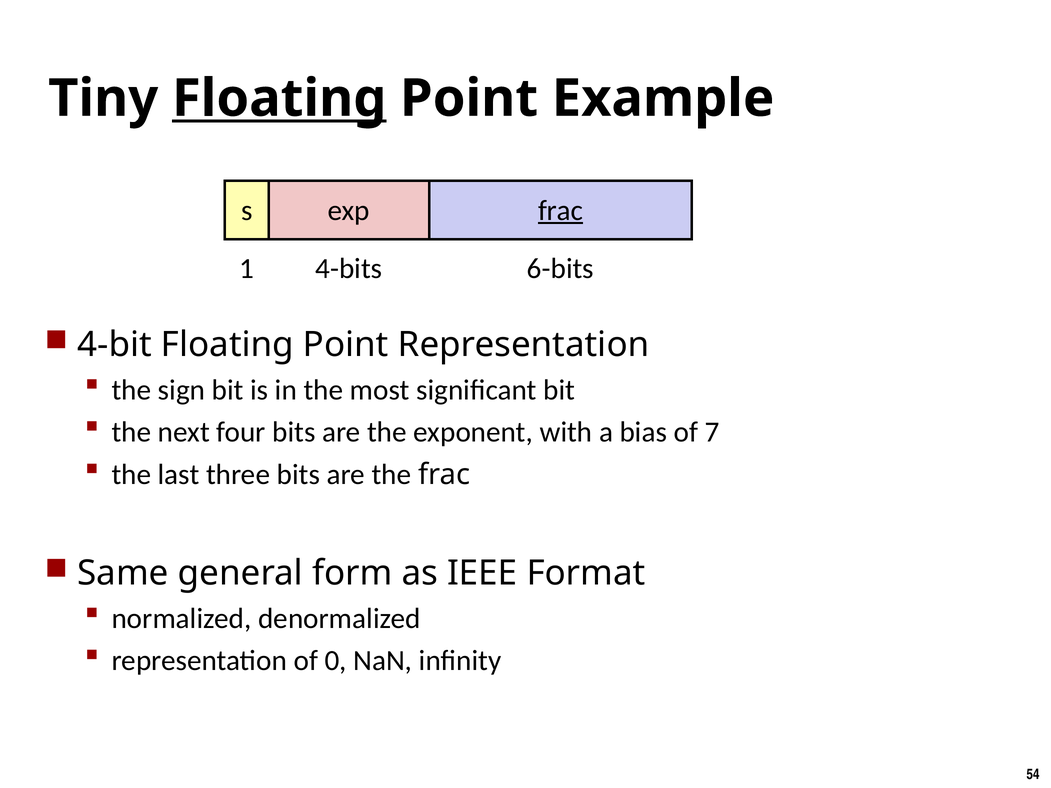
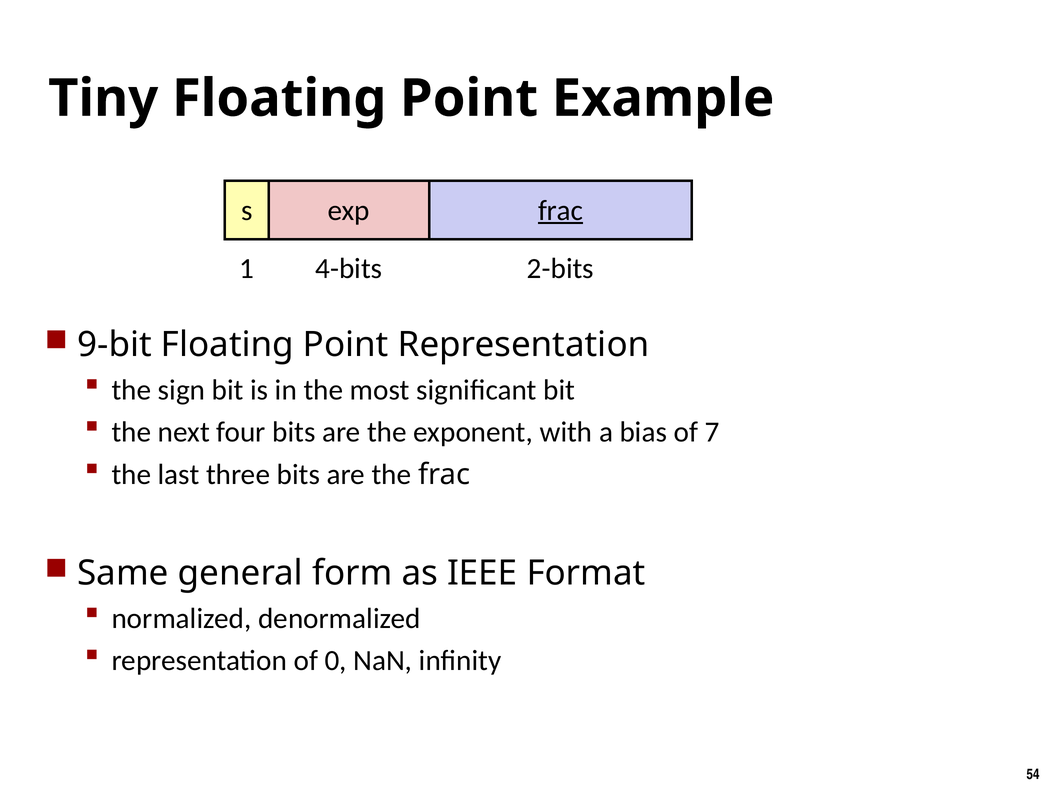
Floating at (279, 99) underline: present -> none
6-bits: 6-bits -> 2-bits
4-bit: 4-bit -> 9-bit
